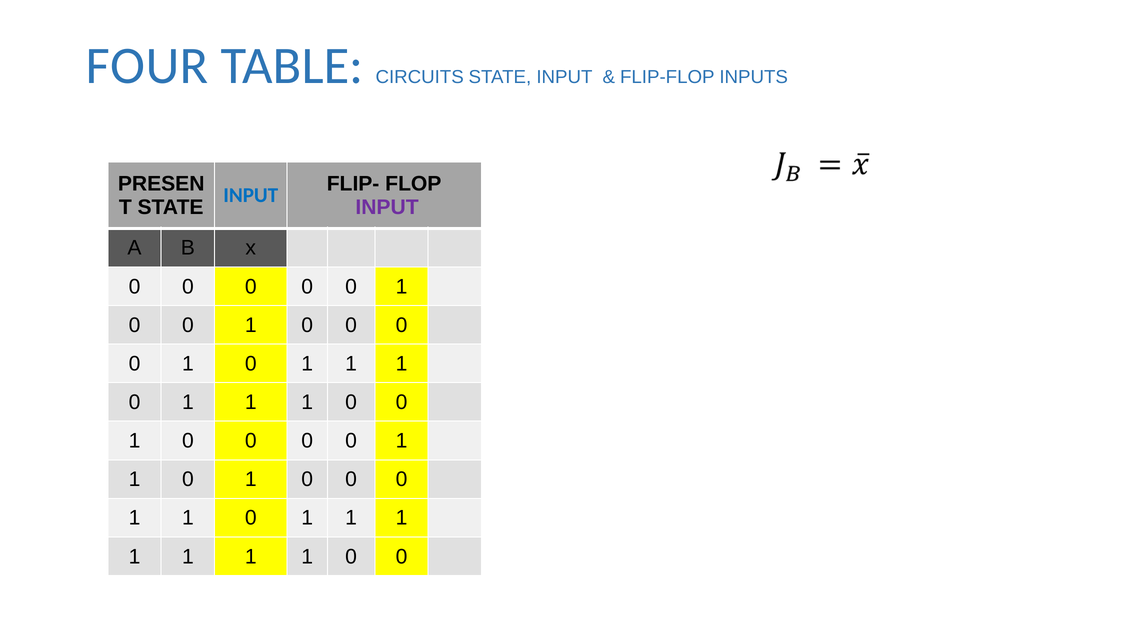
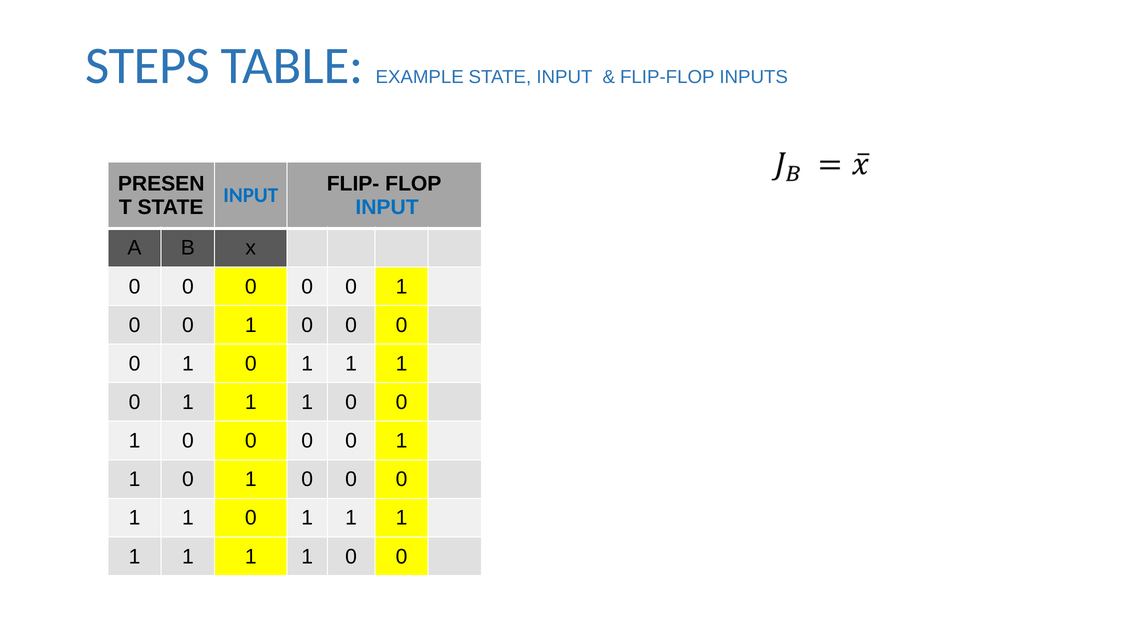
FOUR: FOUR -> STEPS
CIRCUITS: CIRCUITS -> EXAMPLE
INPUT at (387, 207) colour: purple -> blue
